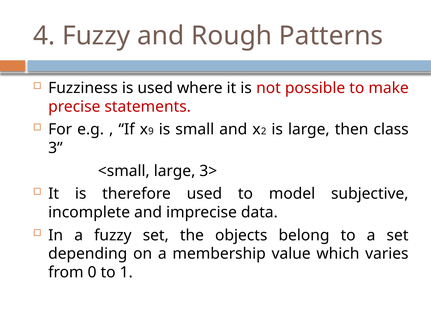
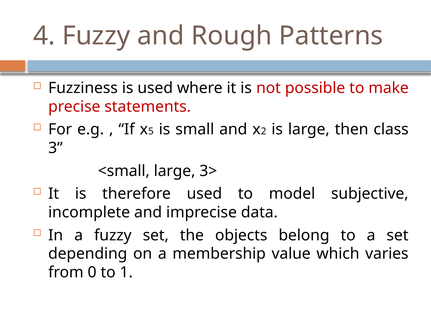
9: 9 -> 5
